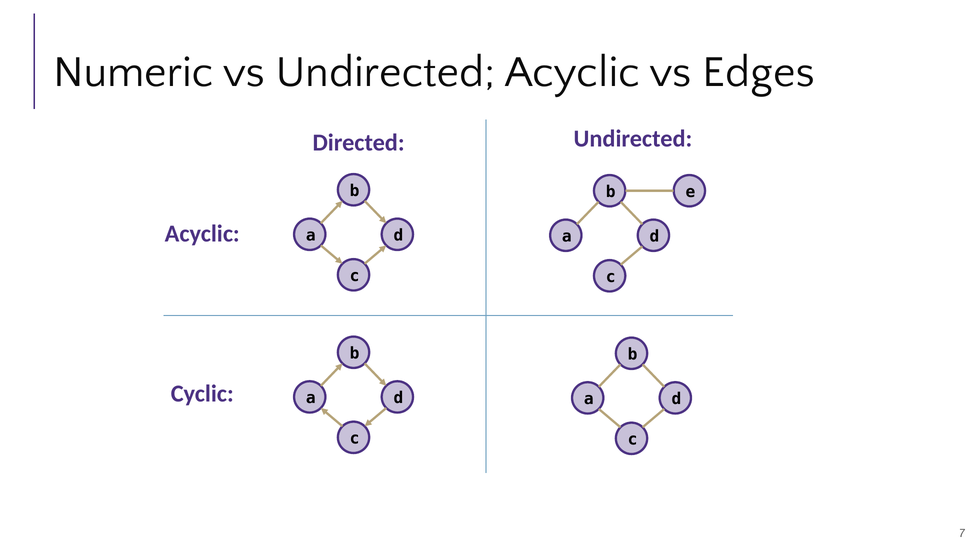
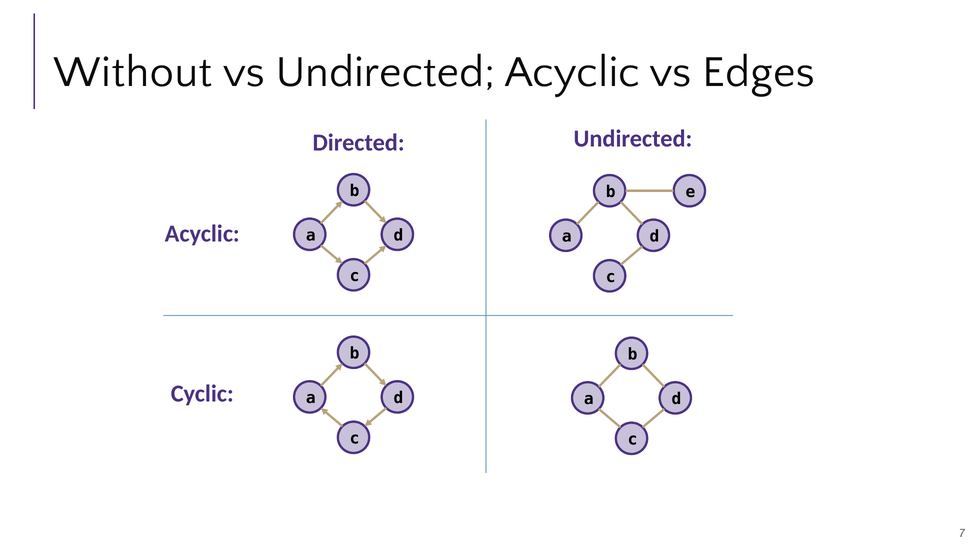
Numeric: Numeric -> Without
